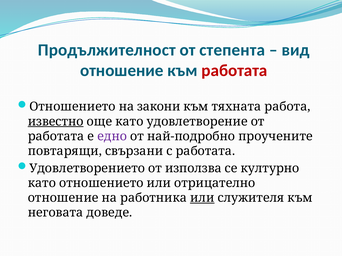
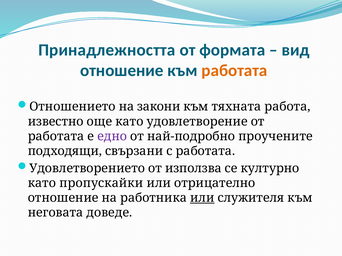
Продължителност: Продължителност -> Принадлежността
степента: степента -> формата
работата at (234, 71) colour: red -> orange
известно underline: present -> none
повтарящи: повтарящи -> подходящи
като отношението: отношението -> пропускайки
